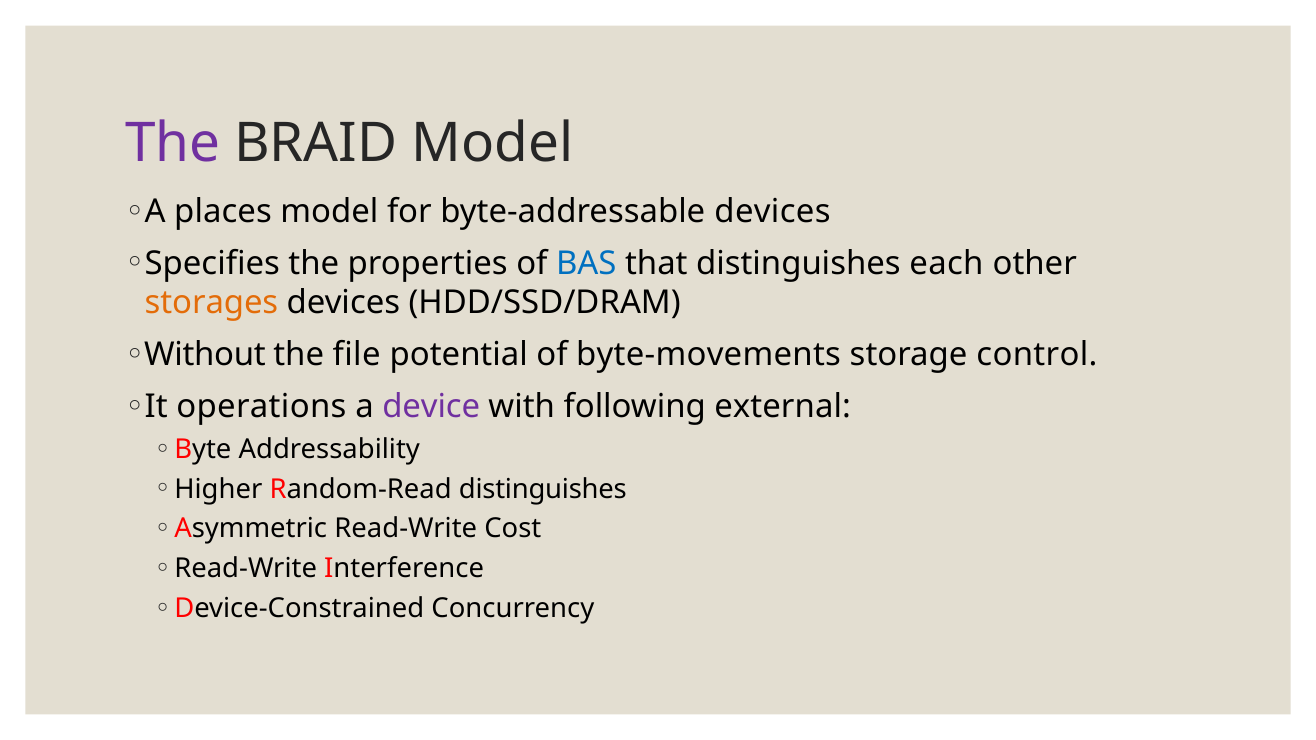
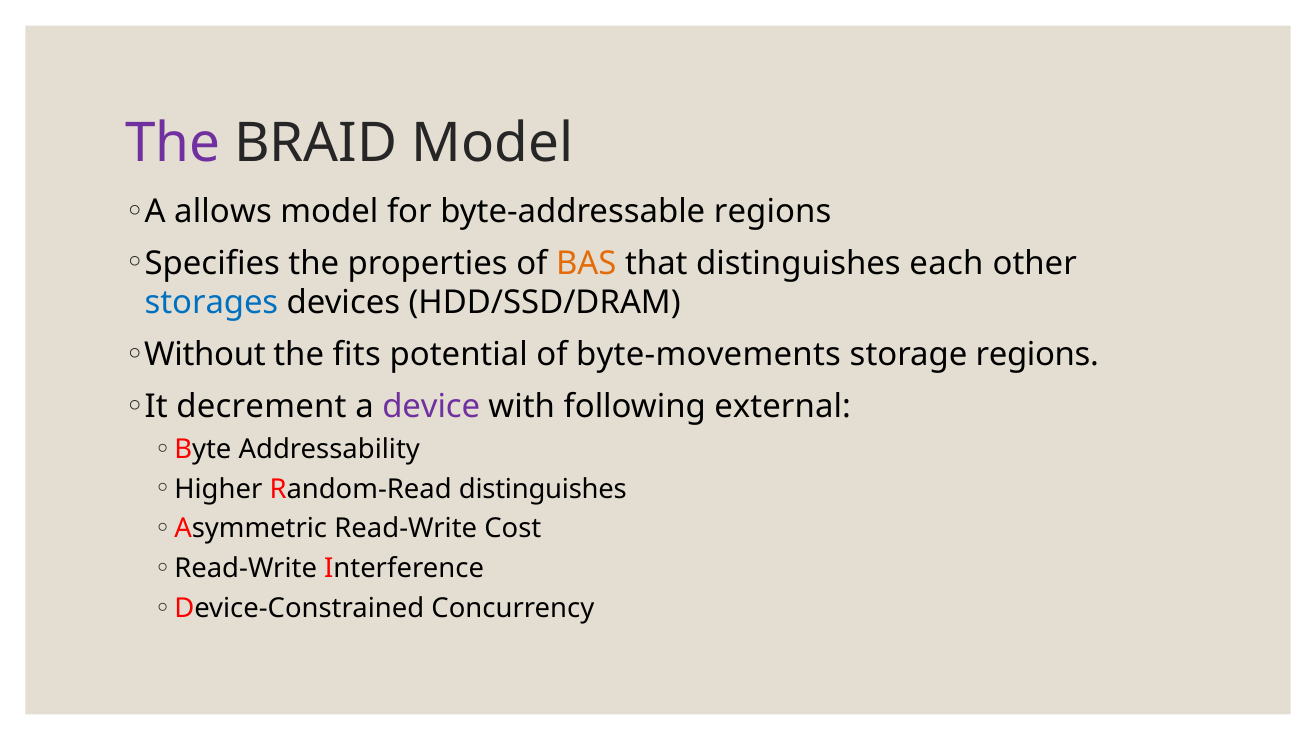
places: places -> allows
byte-addressable devices: devices -> regions
BAS colour: blue -> orange
storages colour: orange -> blue
file: file -> fits
storage control: control -> regions
operations: operations -> decrement
